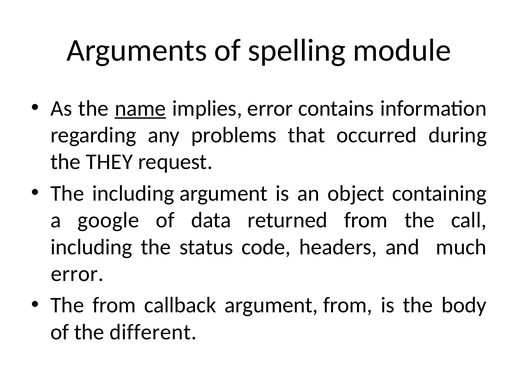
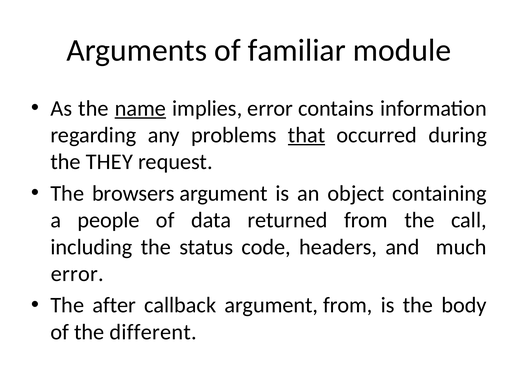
spelling: spelling -> familiar
that underline: none -> present
The including: including -> browsers
google: google -> people
The from: from -> after
